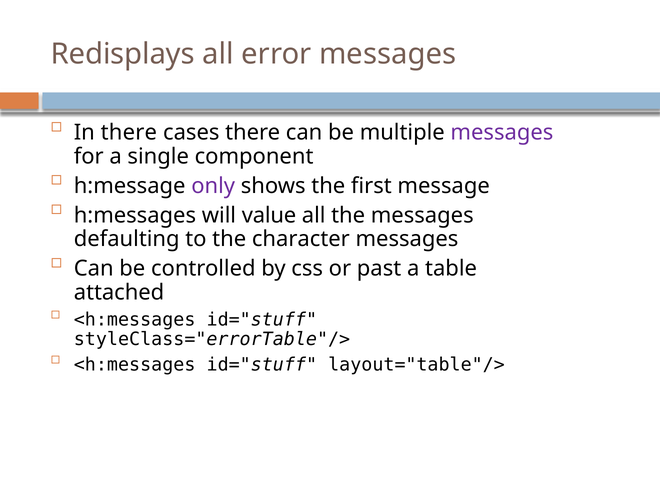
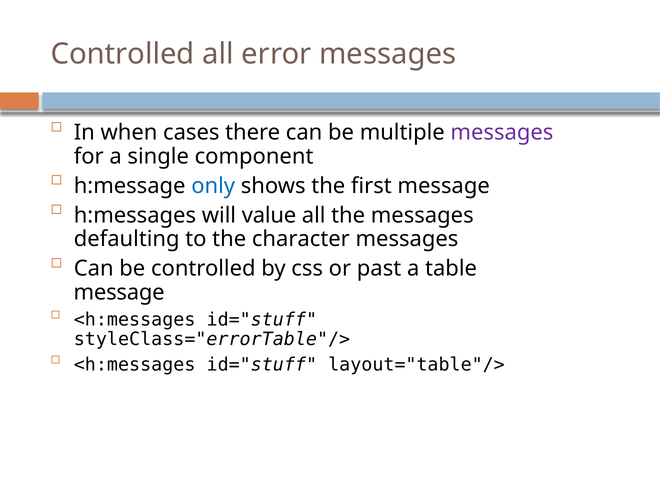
Redisplays at (123, 54): Redisplays -> Controlled
In there: there -> when
only colour: purple -> blue
attached at (119, 292): attached -> message
